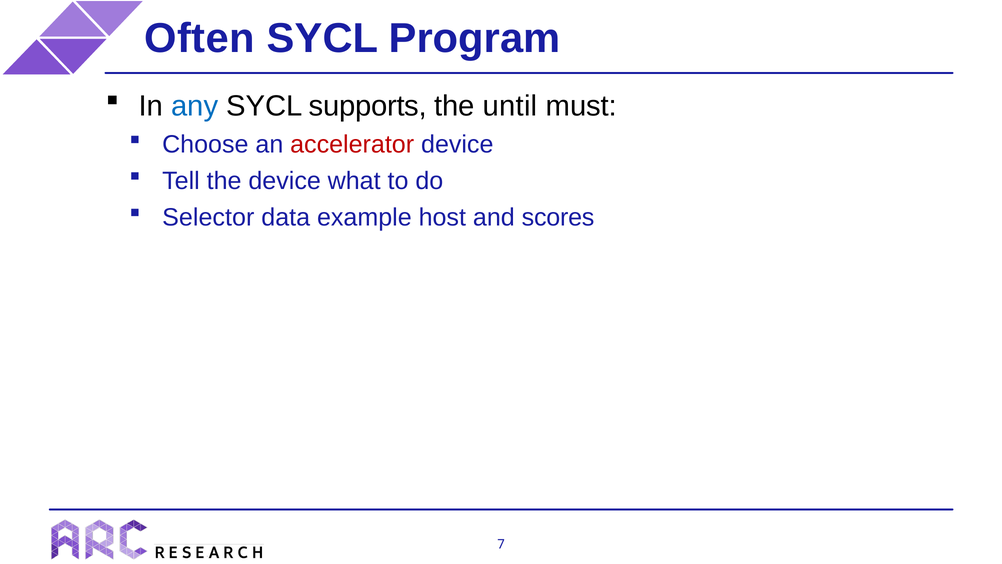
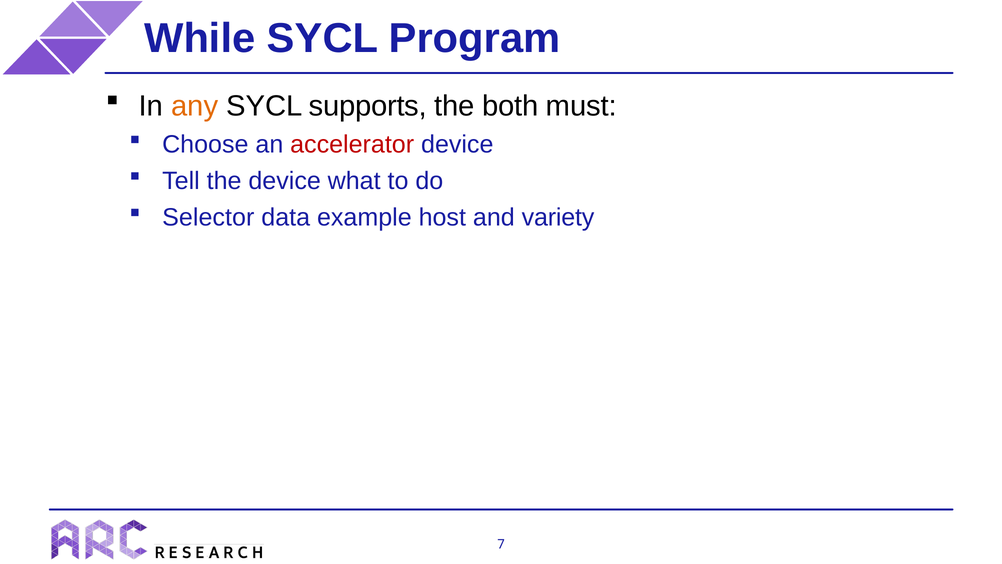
Often: Often -> While
any colour: blue -> orange
until: until -> both
scores: scores -> variety
